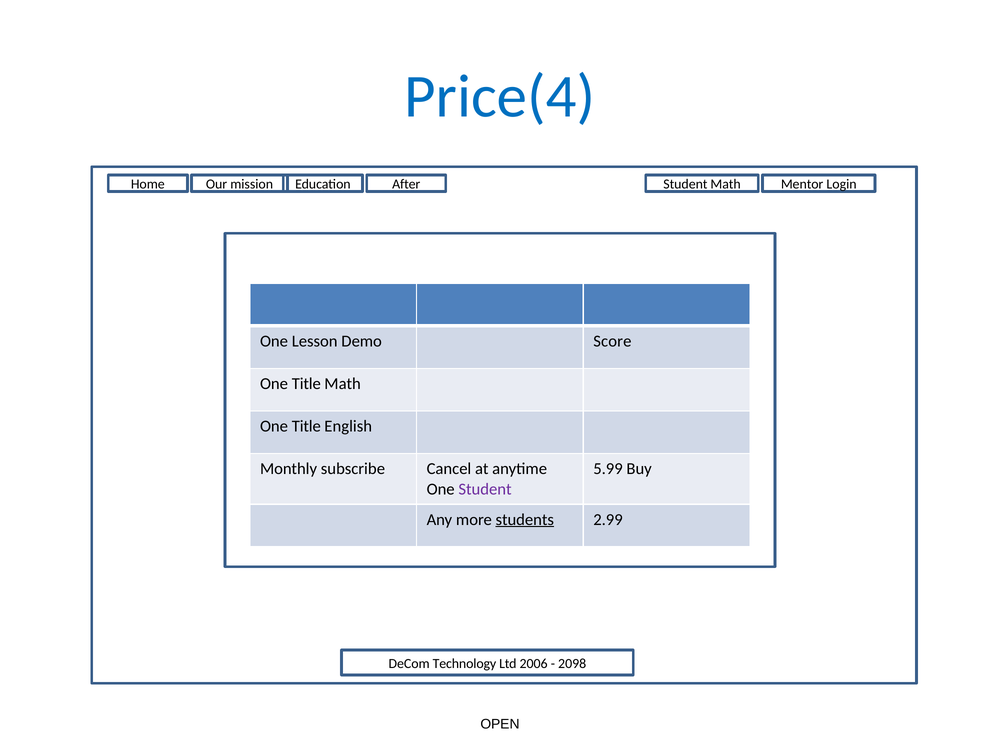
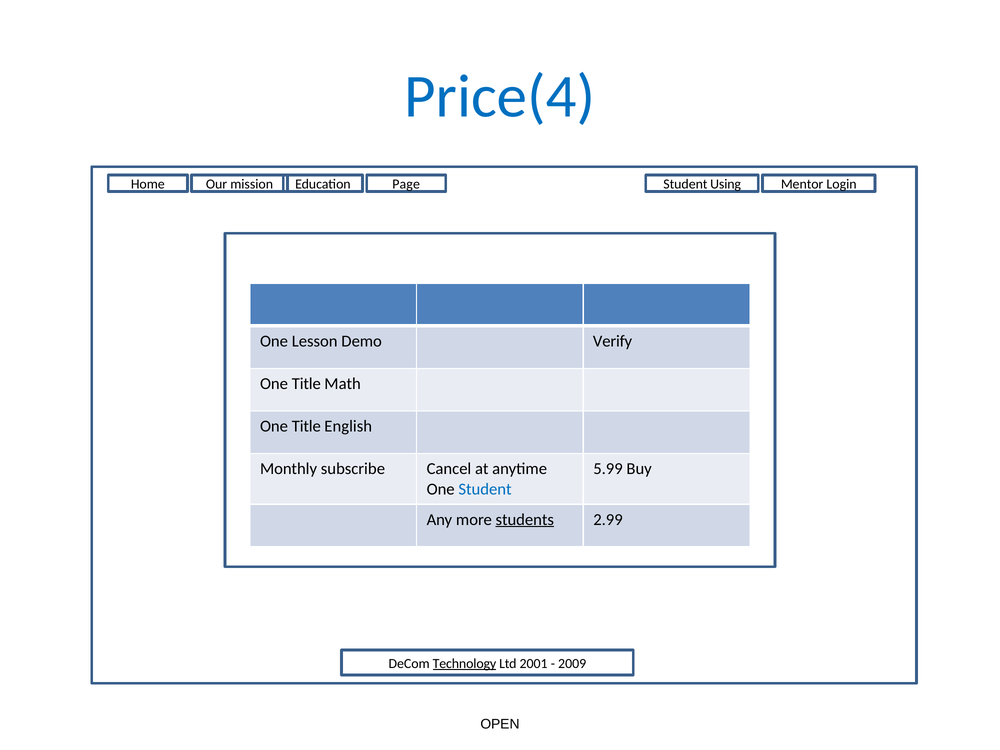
After: After -> Page
Student Math: Math -> Using
Score: Score -> Verify
Student at (485, 489) colour: purple -> blue
Technology underline: none -> present
2006: 2006 -> 2001
2098: 2098 -> 2009
